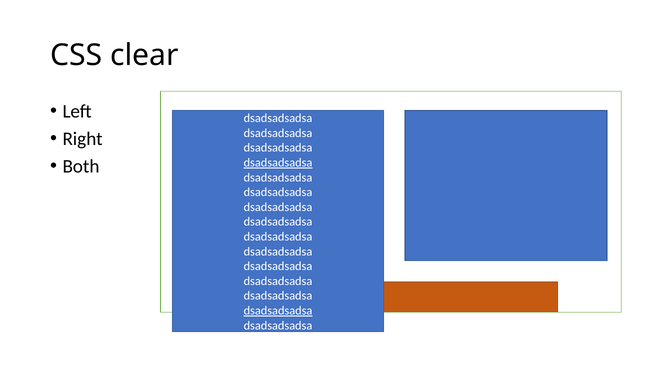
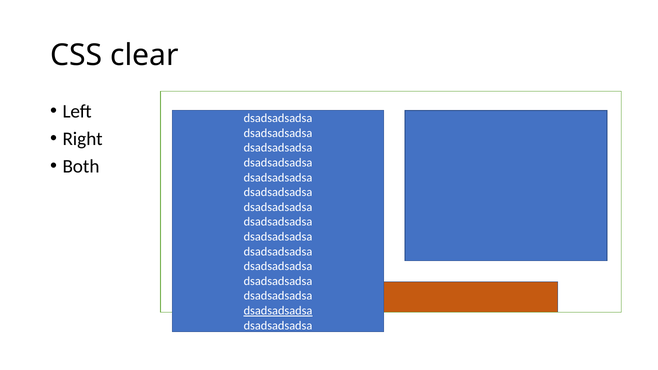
dsadsadsadsa at (278, 163) underline: present -> none
